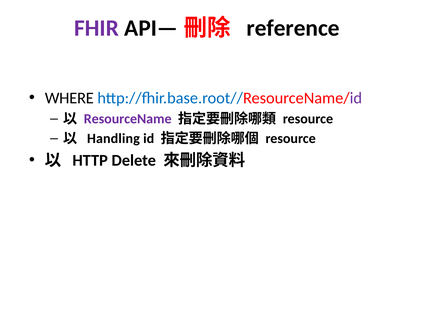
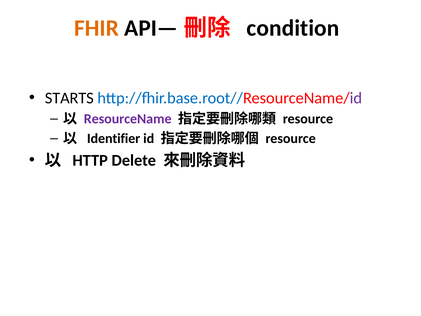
FHIR colour: purple -> orange
reference: reference -> condition
WHERE: WHERE -> STARTS
Handling: Handling -> Identifier
